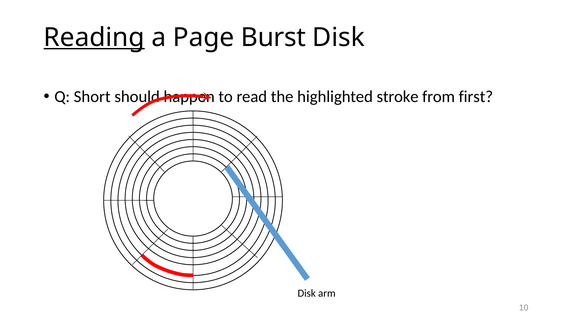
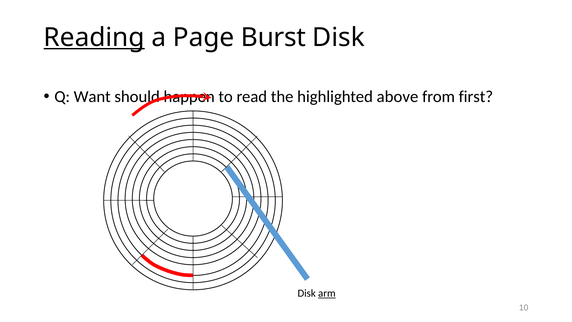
Short: Short -> Want
stroke: stroke -> above
arm underline: none -> present
